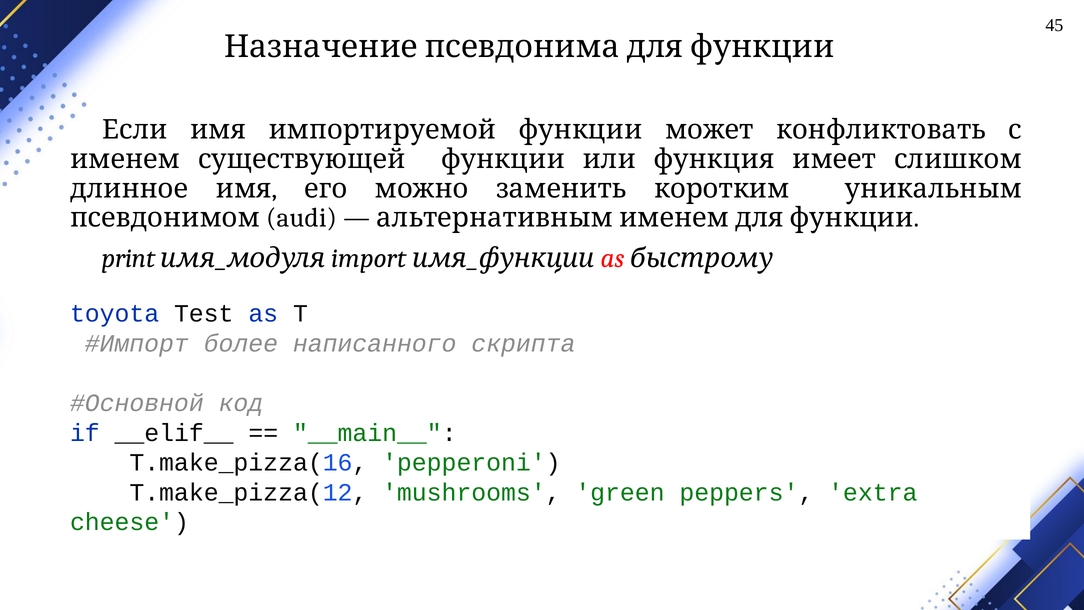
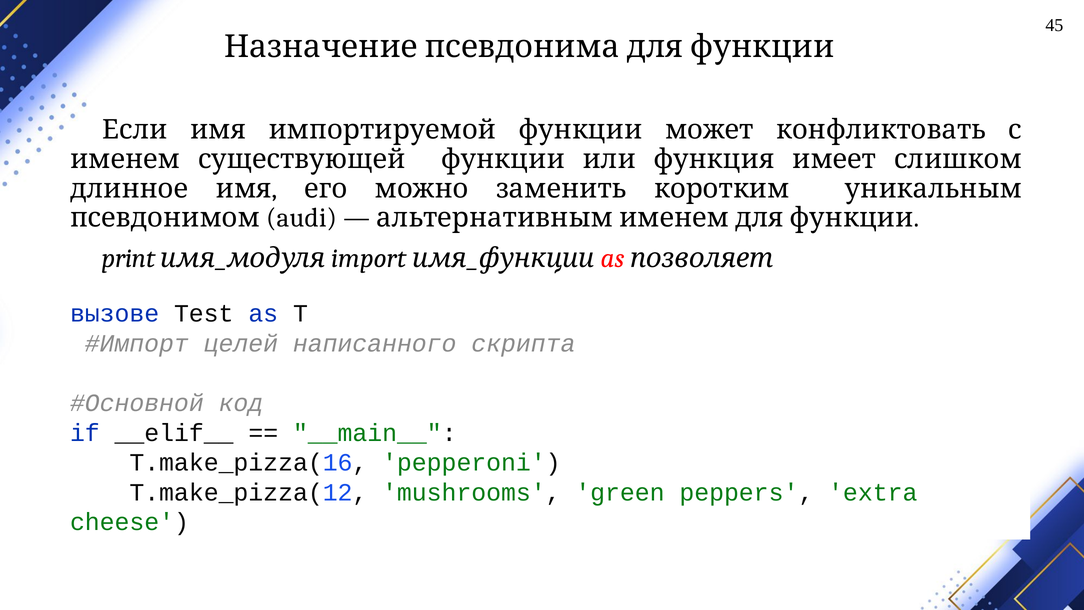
быстрому: быстрому -> позволяет
toyota: toyota -> вызове
более: более -> целей
